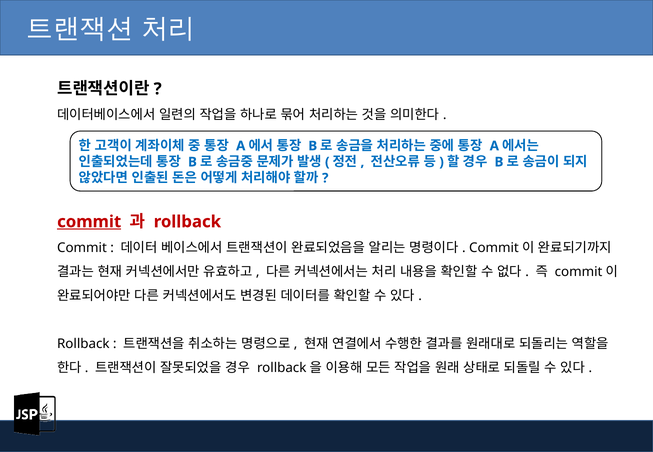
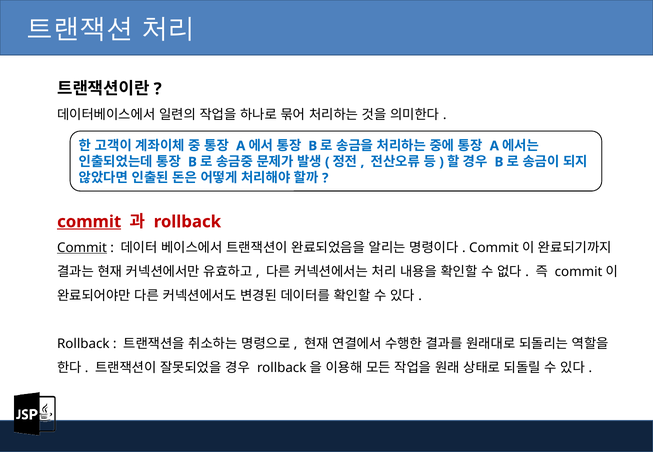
Commit at (82, 248) underline: none -> present
